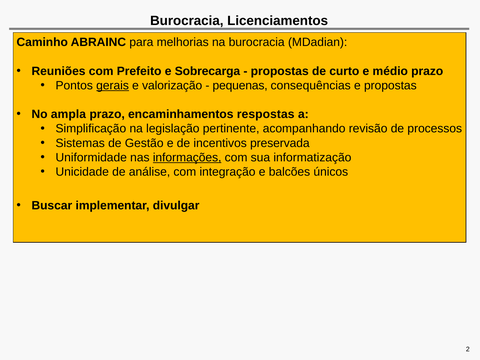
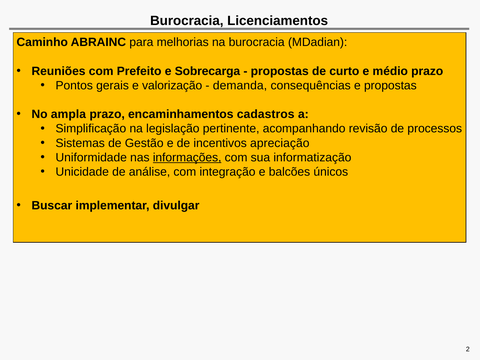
gerais underline: present -> none
pequenas: pequenas -> demanda
respostas: respostas -> cadastros
preservada: preservada -> apreciação
